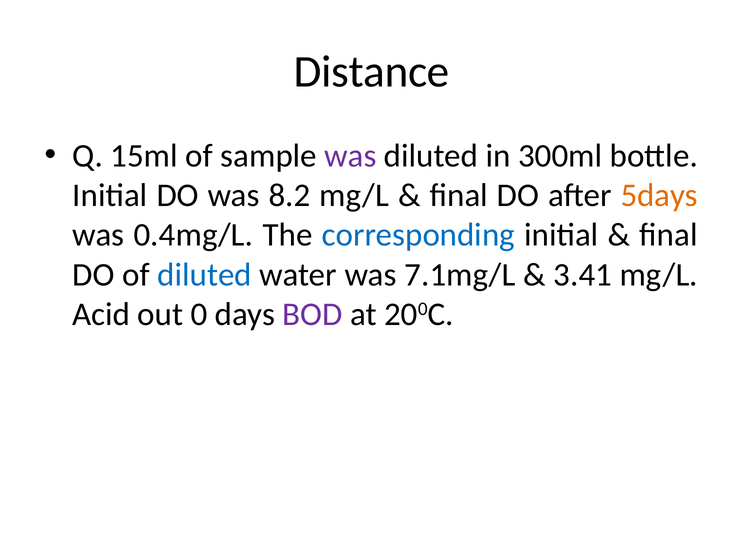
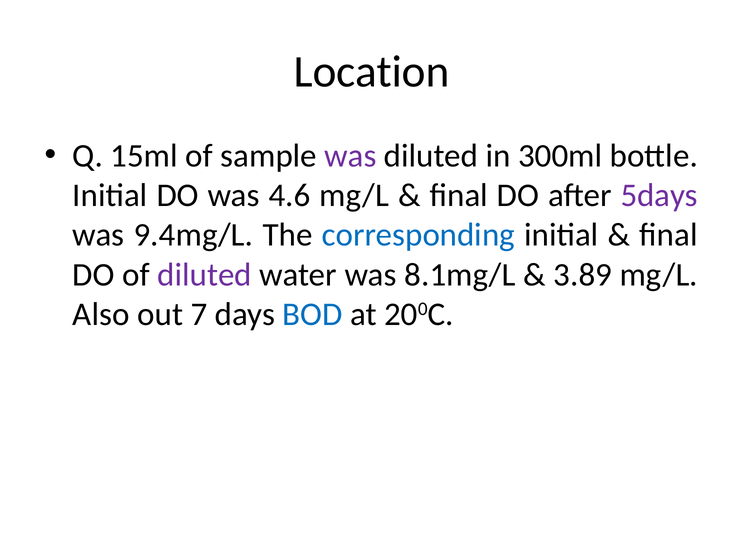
Distance: Distance -> Location
8.2: 8.2 -> 4.6
5days colour: orange -> purple
0.4mg/L: 0.4mg/L -> 9.4mg/L
diluted at (205, 275) colour: blue -> purple
7.1mg/L: 7.1mg/L -> 8.1mg/L
3.41: 3.41 -> 3.89
Acid: Acid -> Also
0: 0 -> 7
BOD colour: purple -> blue
